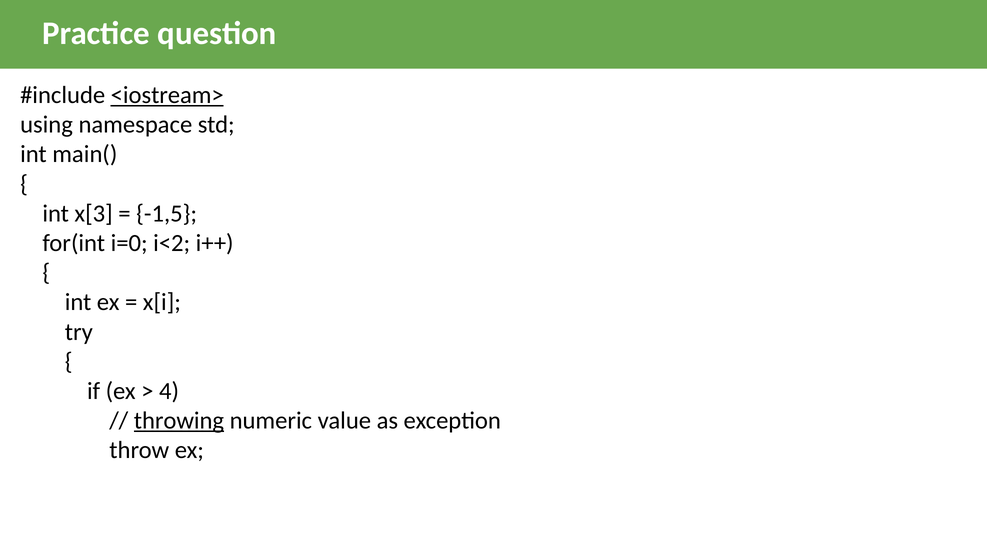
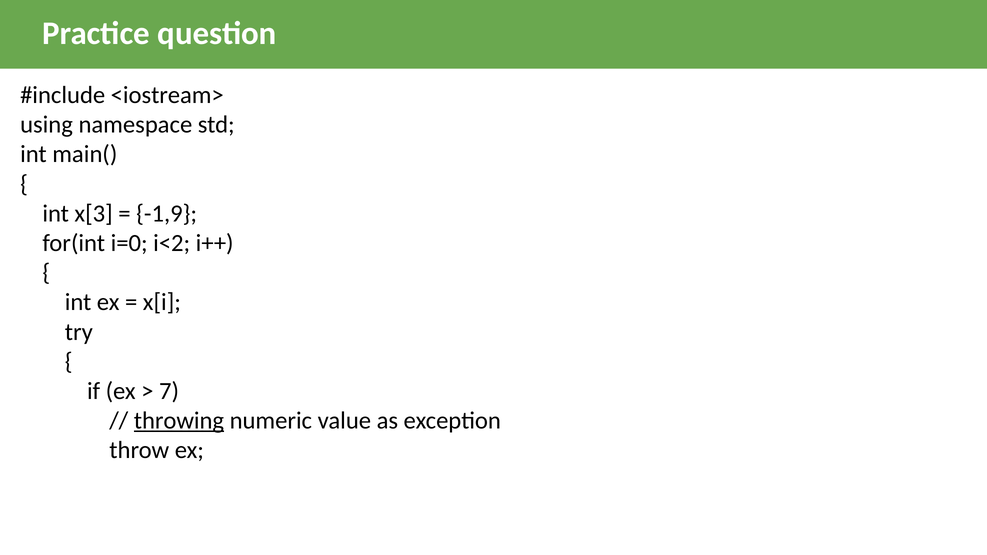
<iostream> underline: present -> none
-1,5: -1,5 -> -1,9
4: 4 -> 7
